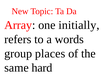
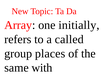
words: words -> called
hard: hard -> with
